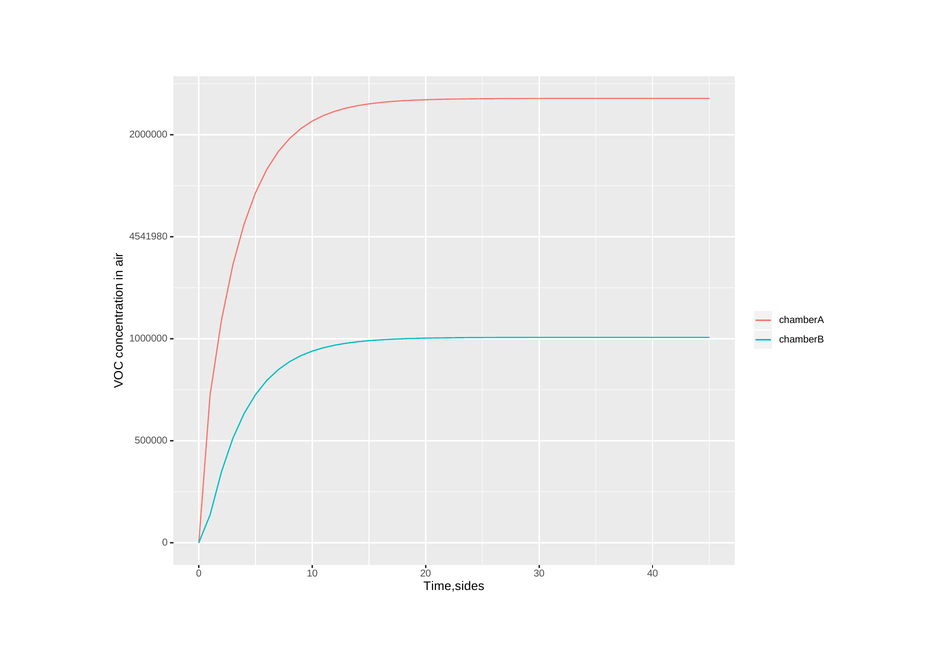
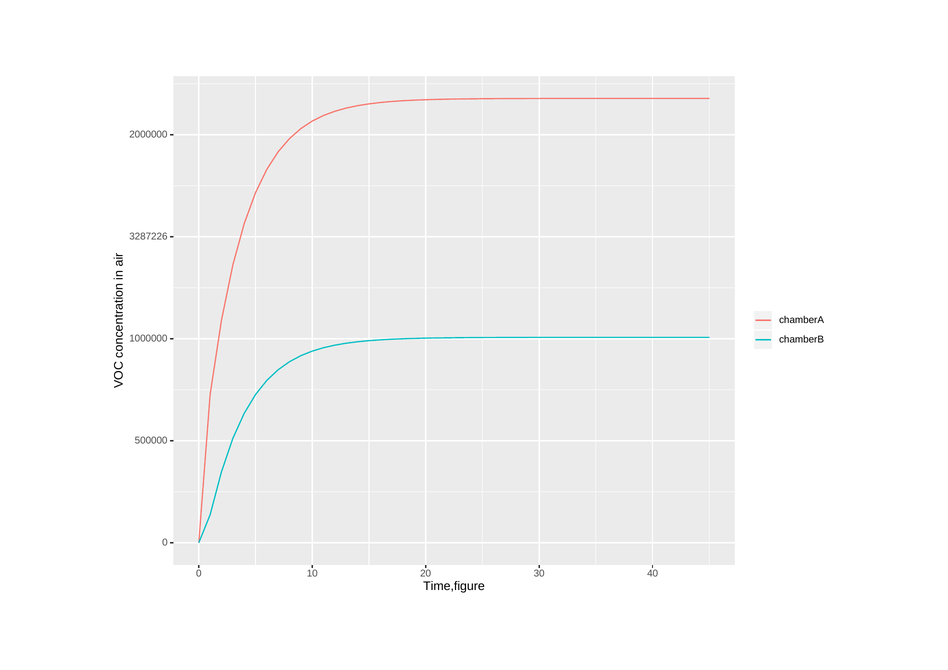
4541980: 4541980 -> 3287226
Time,sides: Time,sides -> Time,figure
